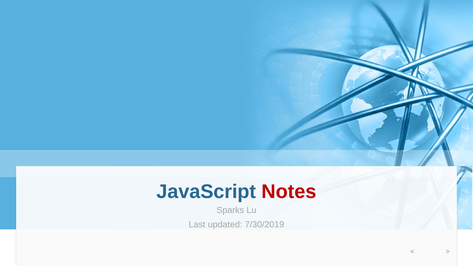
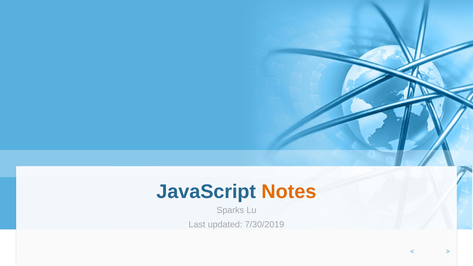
Notes colour: red -> orange
